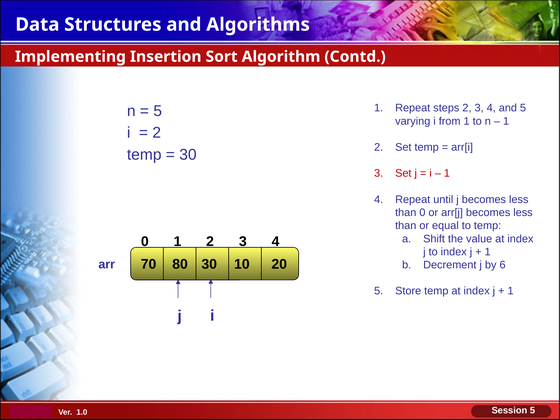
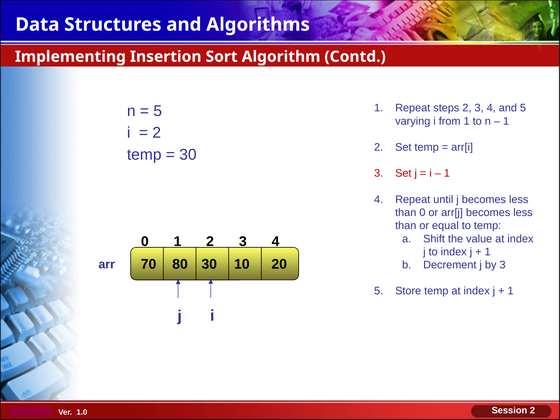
by 6: 6 -> 3
5 at (532, 410): 5 -> 2
